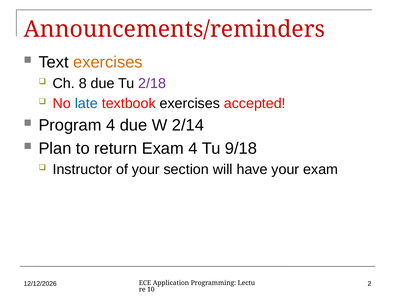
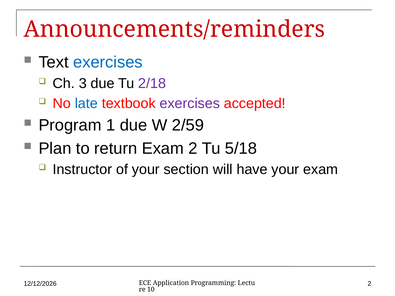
exercises at (108, 62) colour: orange -> blue
8: 8 -> 3
exercises at (190, 104) colour: black -> purple
Program 4: 4 -> 1
2/14: 2/14 -> 2/59
Exam 4: 4 -> 2
9/18: 9/18 -> 5/18
